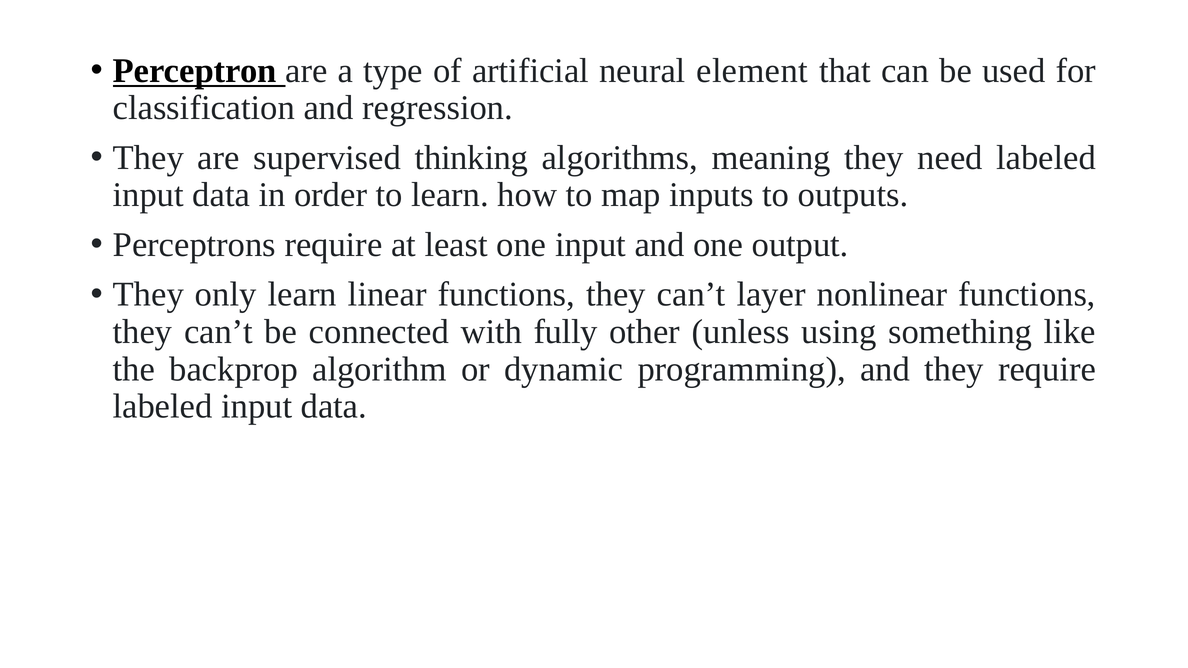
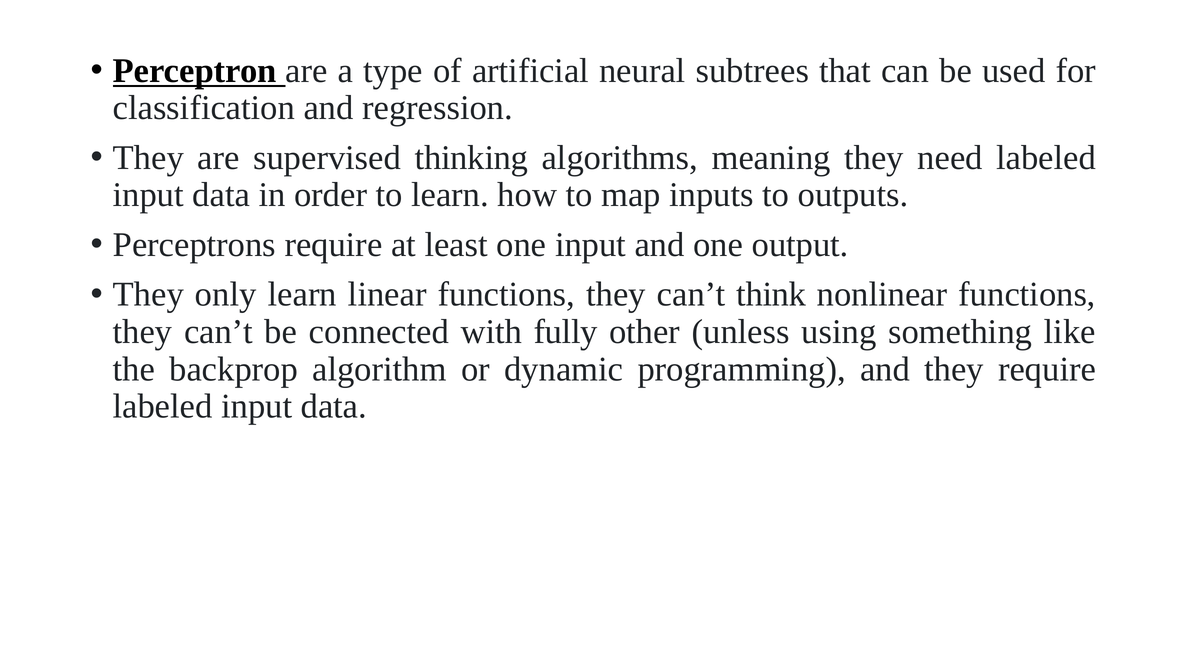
element: element -> subtrees
layer: layer -> think
